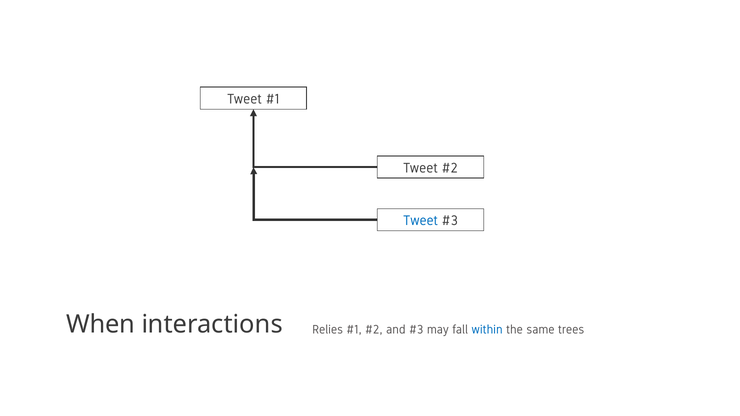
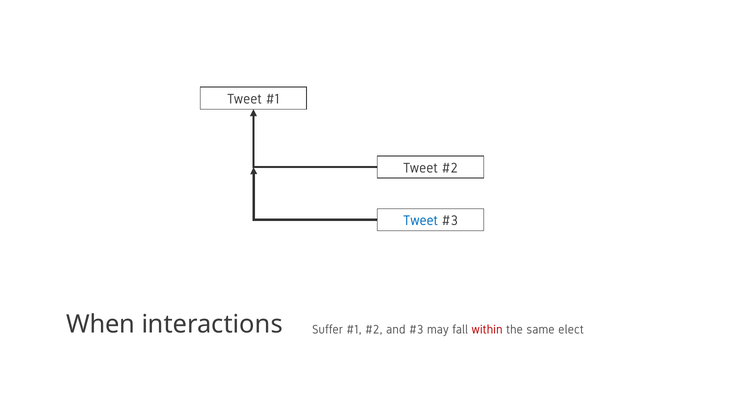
Relies: Relies -> Suffer
within colour: blue -> red
trees: trees -> elect
